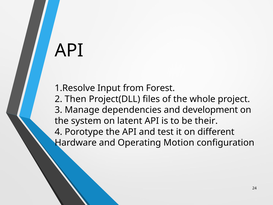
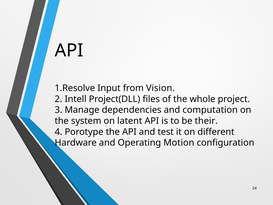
Forest: Forest -> Vision
Then: Then -> Intell
development: development -> computation
